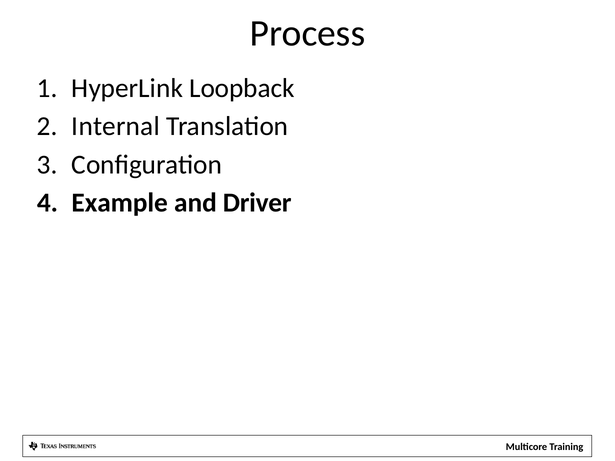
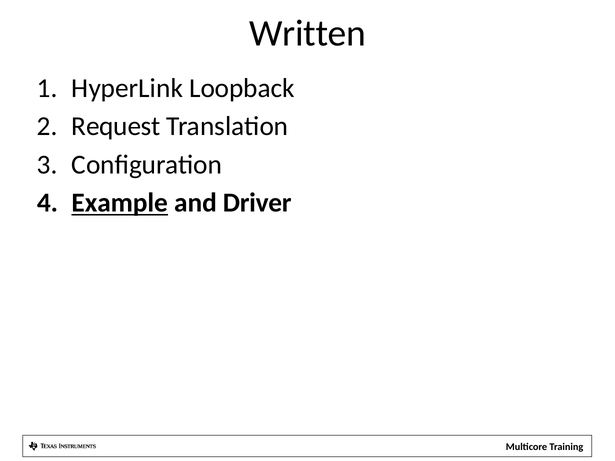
Process: Process -> Written
Internal: Internal -> Request
Example underline: none -> present
